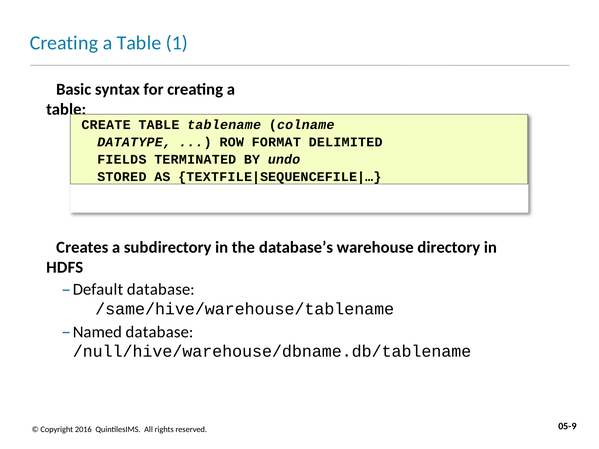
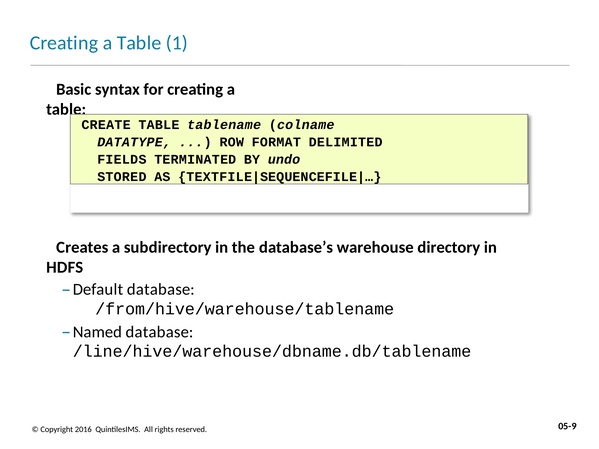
/same/hive/warehouse/tablename: /same/hive/warehouse/tablename -> /from/hive/warehouse/tablename
/null/hive/warehouse/dbname.db/tablename: /null/hive/warehouse/dbname.db/tablename -> /line/hive/warehouse/dbname.db/tablename
